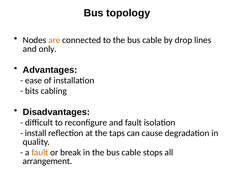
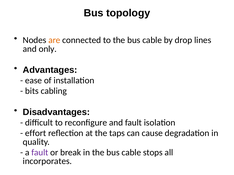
install: install -> effort
fault at (40, 153) colour: orange -> purple
arrangement: arrangement -> incorporates
